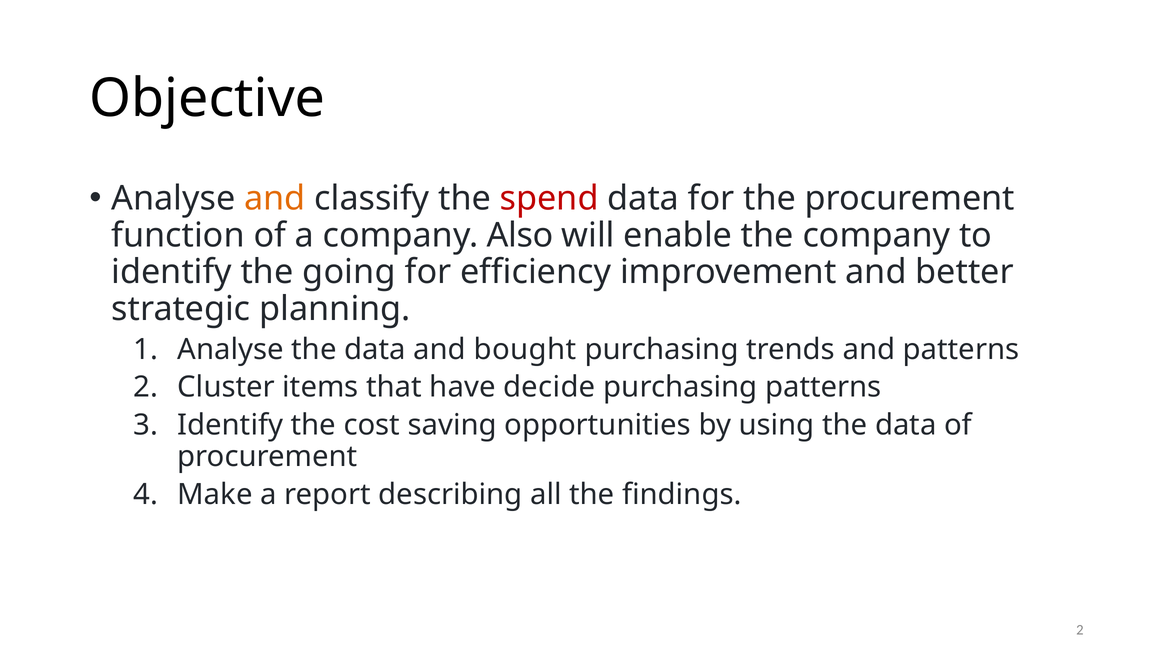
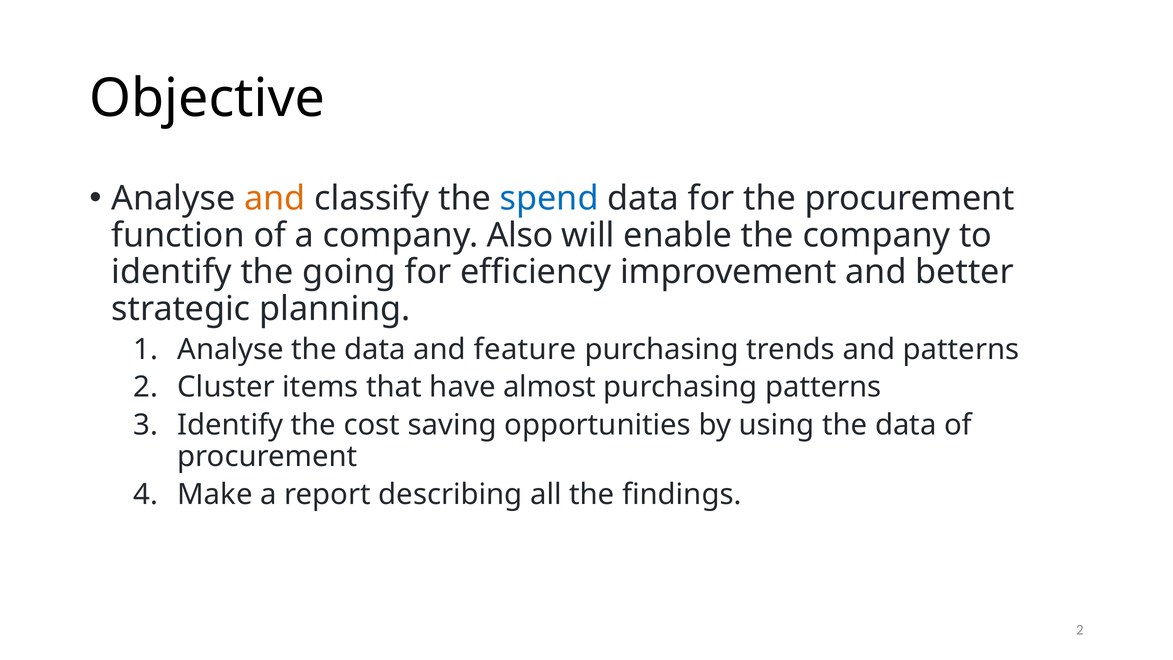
spend colour: red -> blue
bought: bought -> feature
decide: decide -> almost
